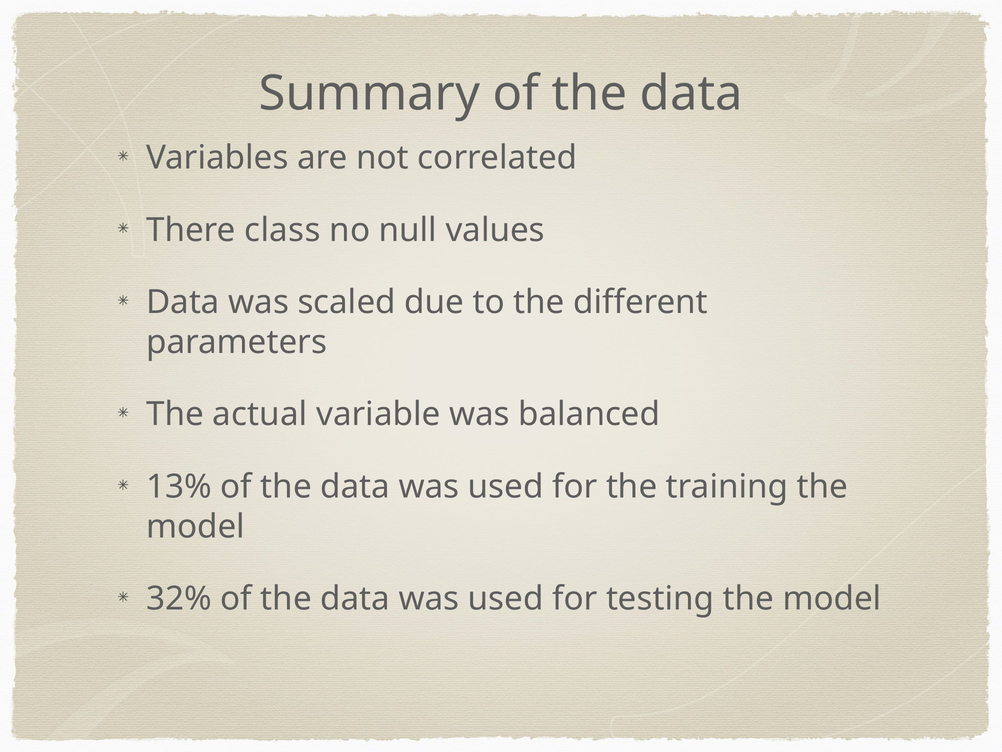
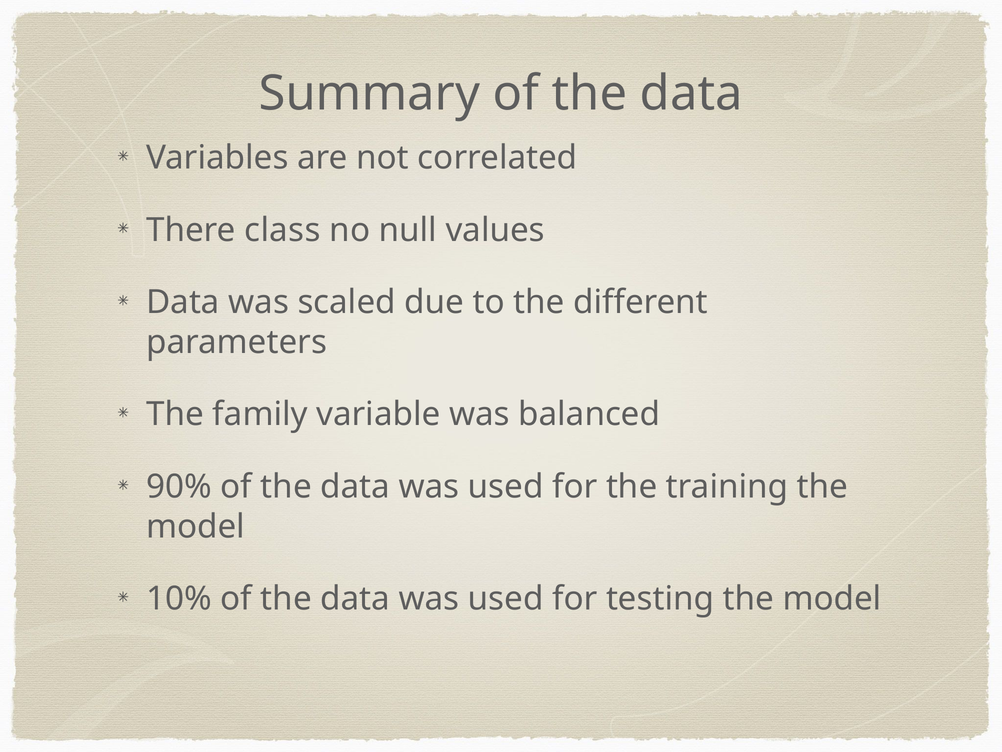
actual: actual -> family
13%: 13% -> 90%
32%: 32% -> 10%
